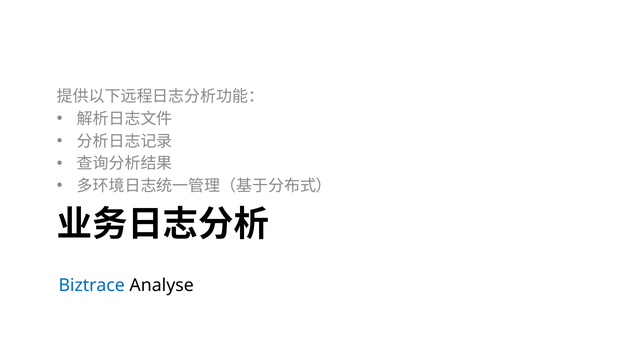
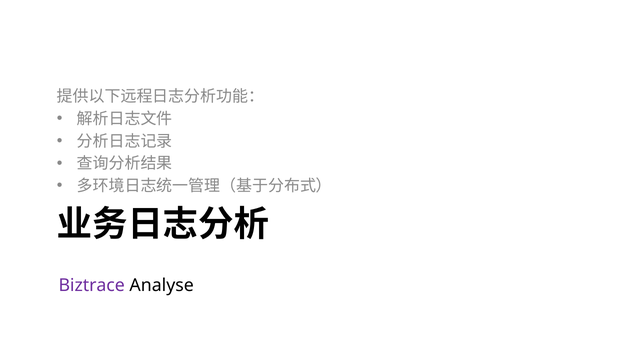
Biztrace colour: blue -> purple
